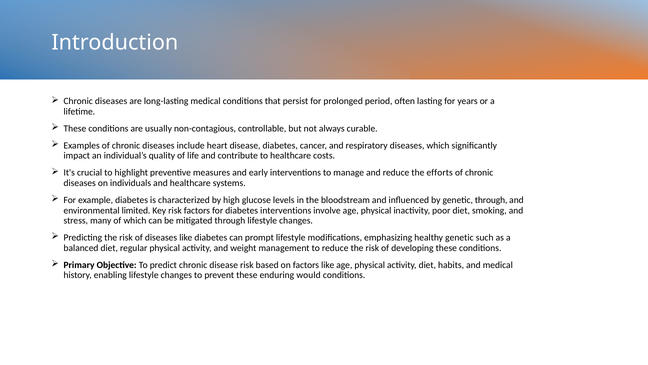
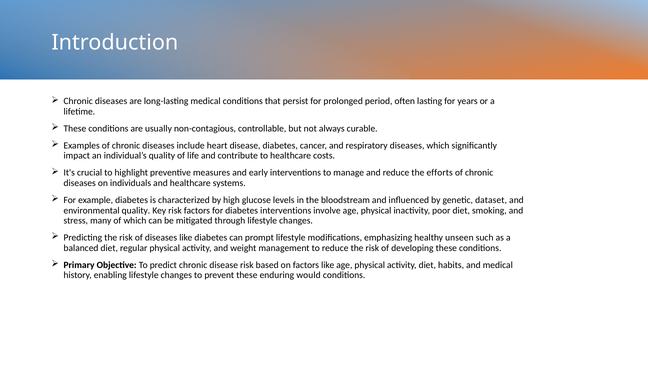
genetic through: through -> dataset
environmental limited: limited -> quality
healthy genetic: genetic -> unseen
